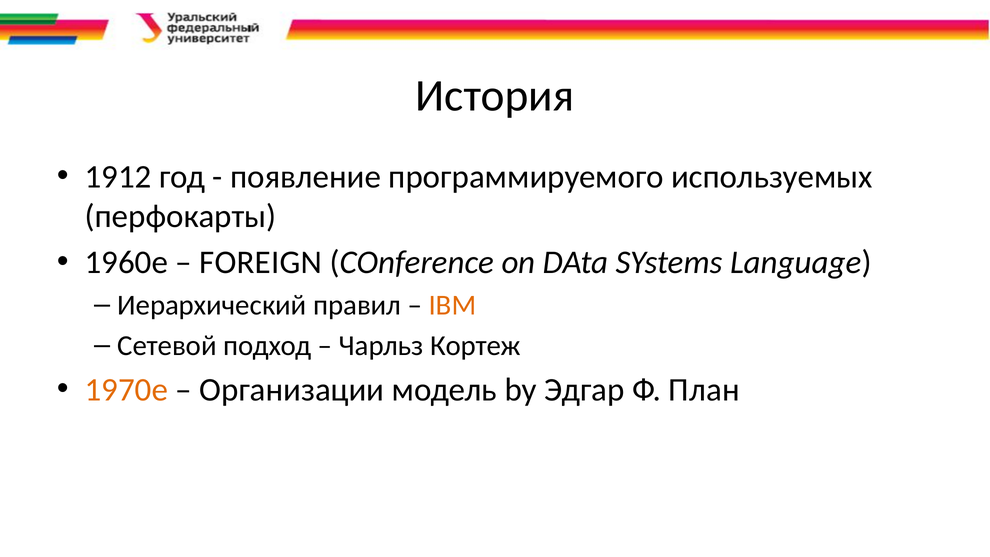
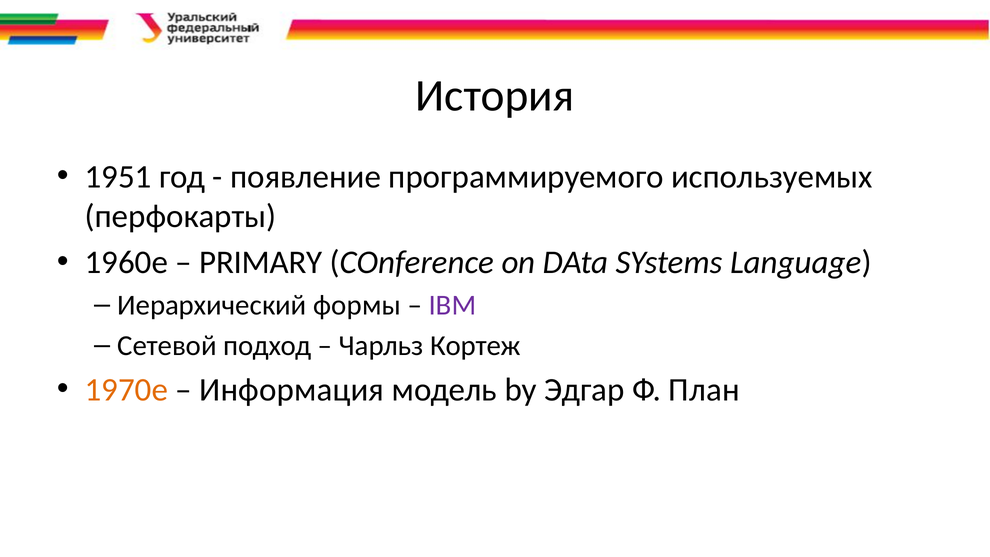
1912: 1912 -> 1951
FOREIGN: FOREIGN -> PRIMARY
правил: правил -> формы
IBM colour: orange -> purple
Организации: Организации -> Информация
